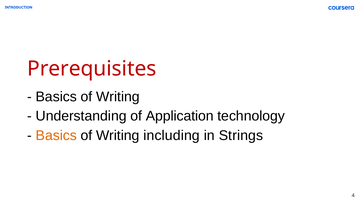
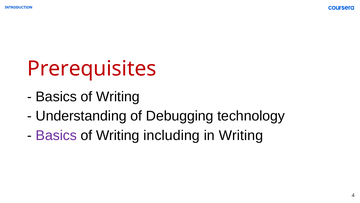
Application: Application -> Debugging
Basics at (56, 135) colour: orange -> purple
in Strings: Strings -> Writing
